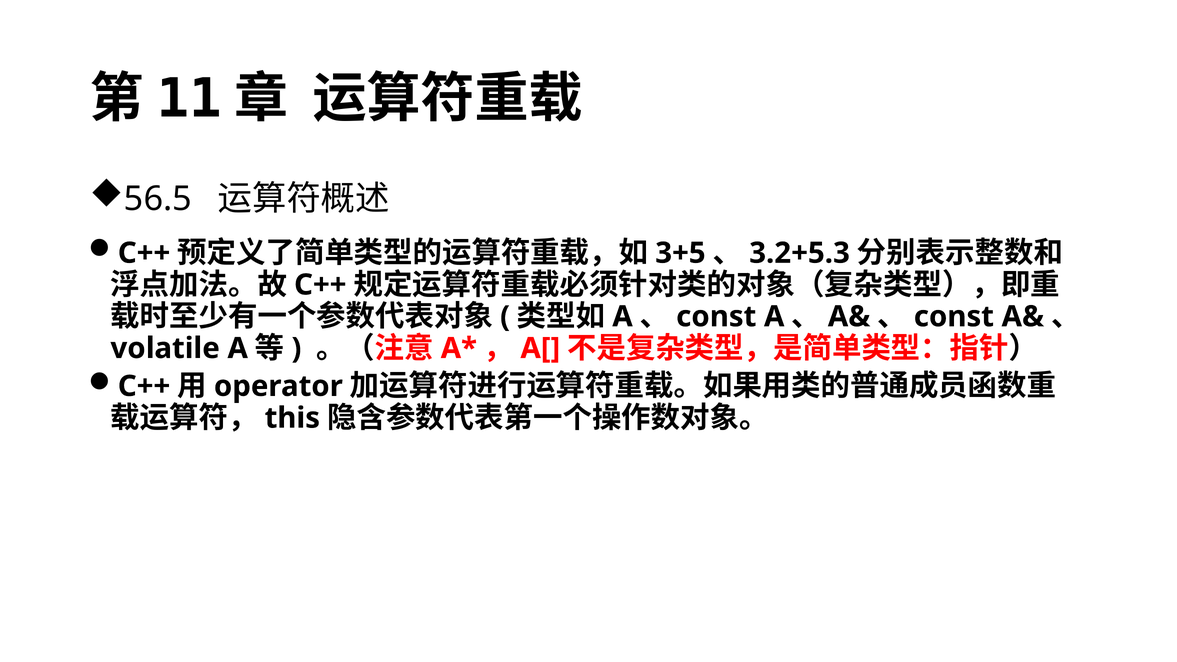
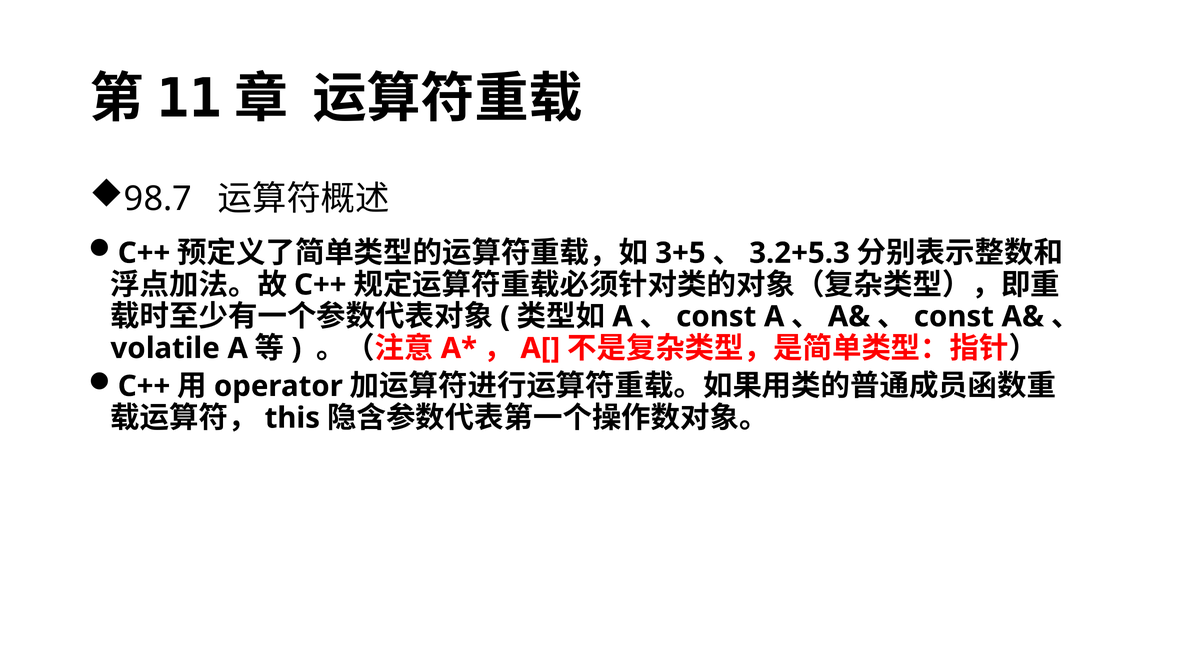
56.5: 56.5 -> 98.7
